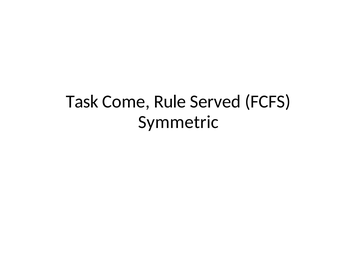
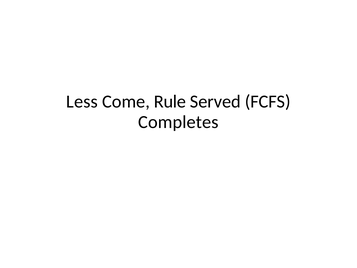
Task: Task -> Less
Symmetric: Symmetric -> Completes
